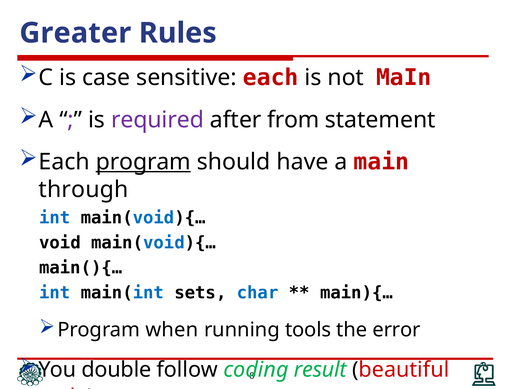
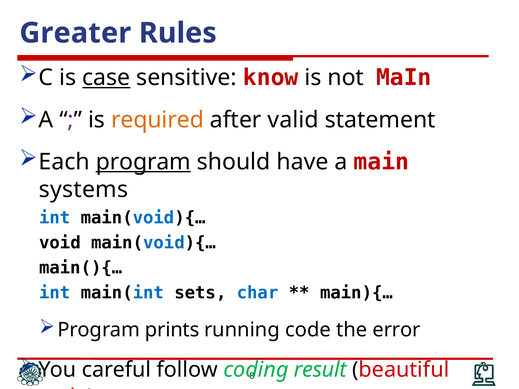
case underline: none -> present
sensitive each: each -> know
required colour: purple -> orange
from: from -> valid
through: through -> systems
when: when -> prints
running tools: tools -> code
double: double -> careful
